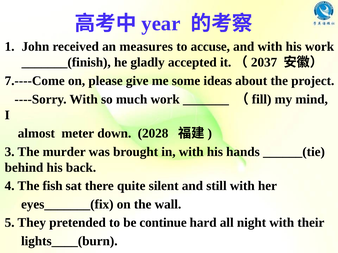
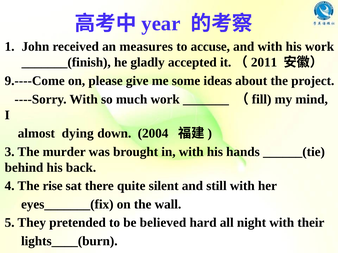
2037: 2037 -> 2011
7.----Come: 7.----Come -> 9.----Come
meter: meter -> dying
2028: 2028 -> 2004
fish: fish -> rise
continue: continue -> believed
